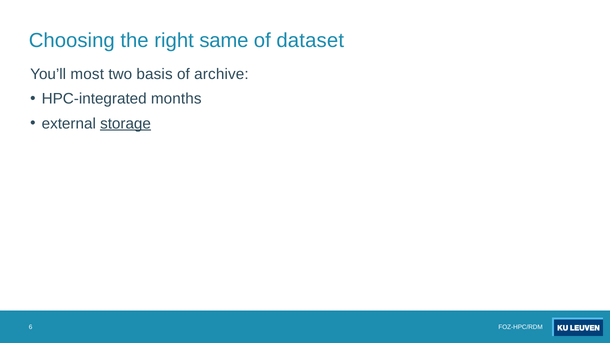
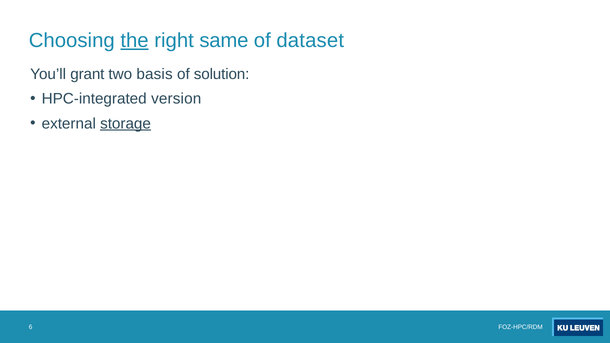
the underline: none -> present
most: most -> grant
archive: archive -> solution
months: months -> version
